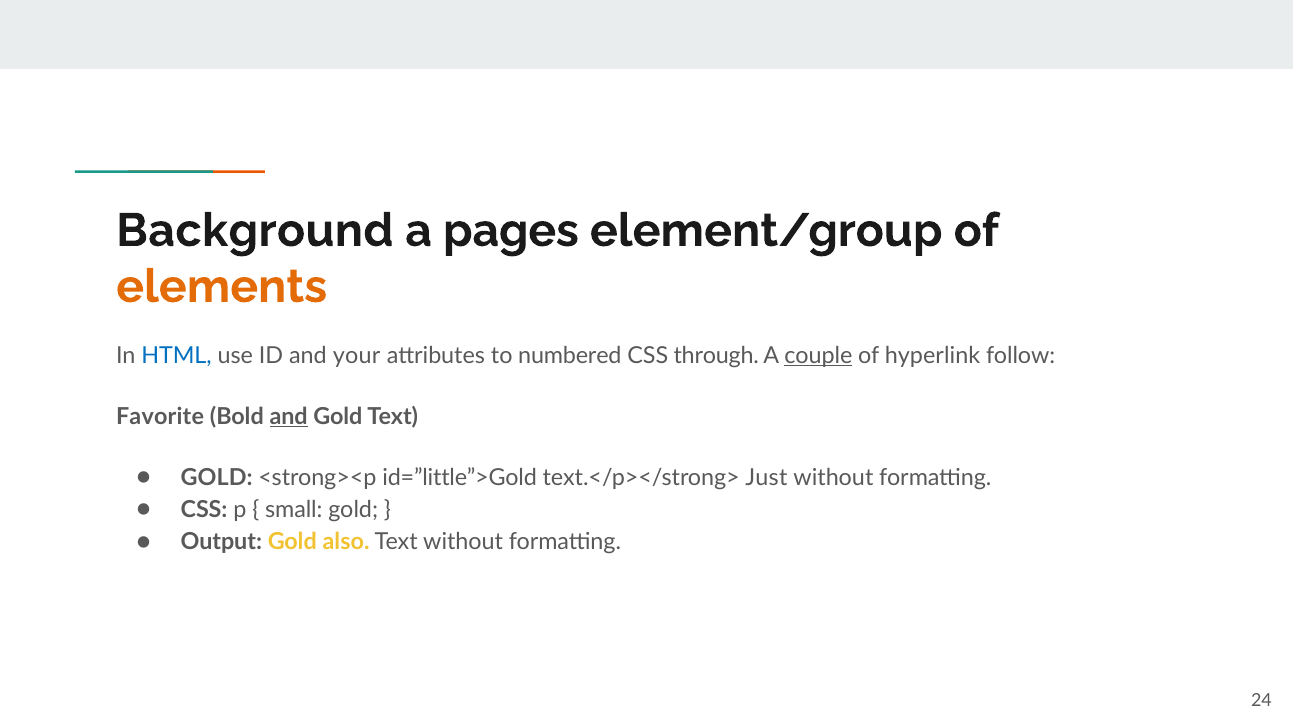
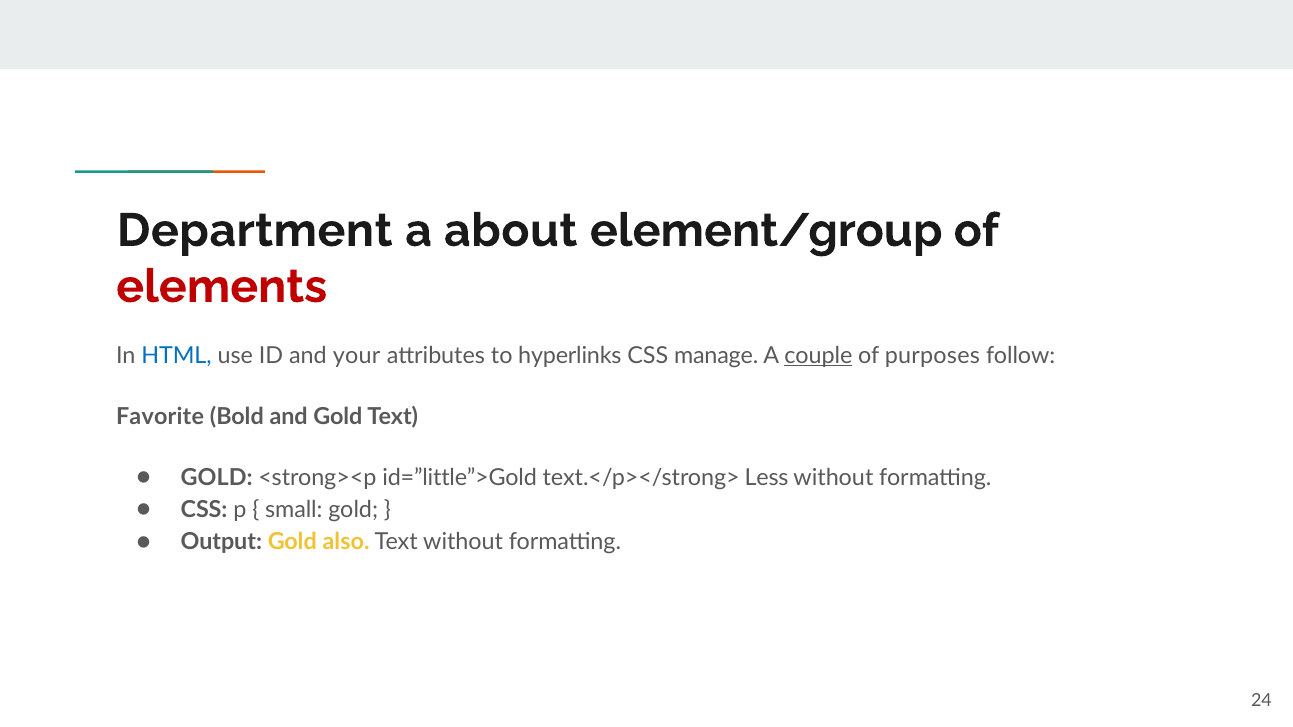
Background: Background -> Department
pages: pages -> about
elements colour: orange -> red
numbered: numbered -> hyperlinks
through: through -> manage
hyperlink: hyperlink -> purposes
and at (289, 417) underline: present -> none
Just: Just -> Less
